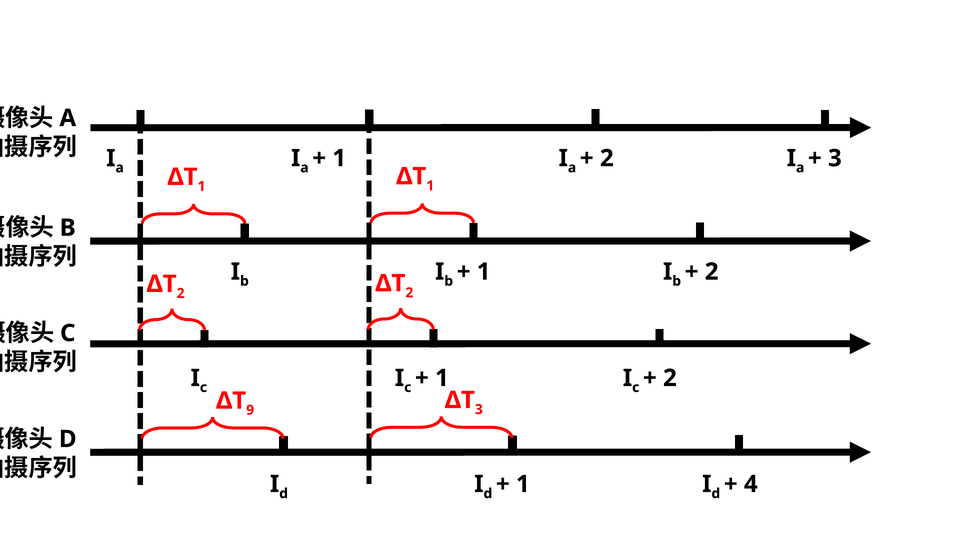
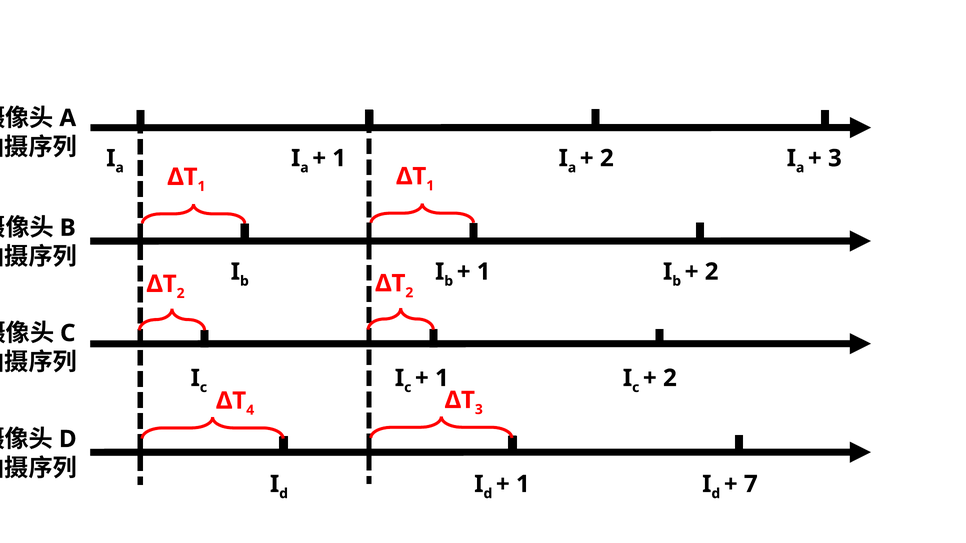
9: 9 -> 4
4: 4 -> 7
